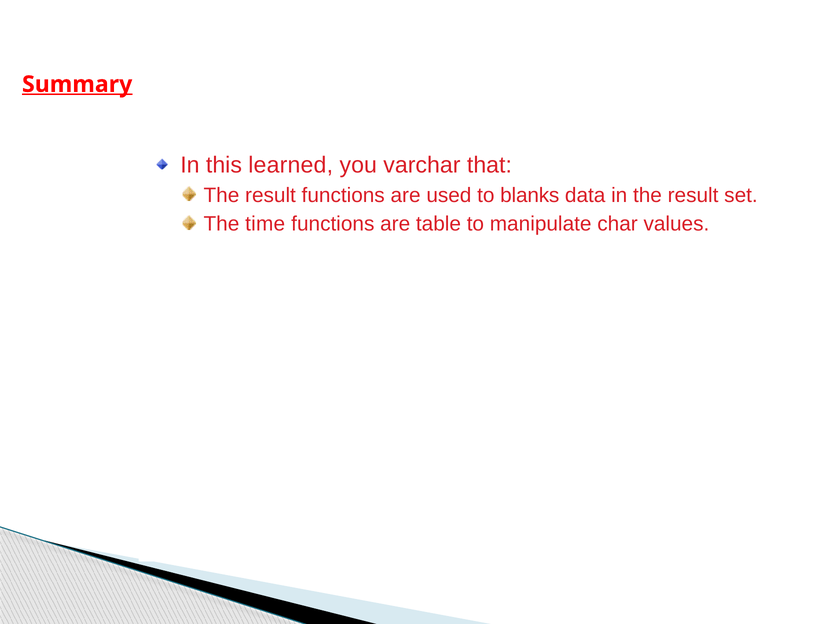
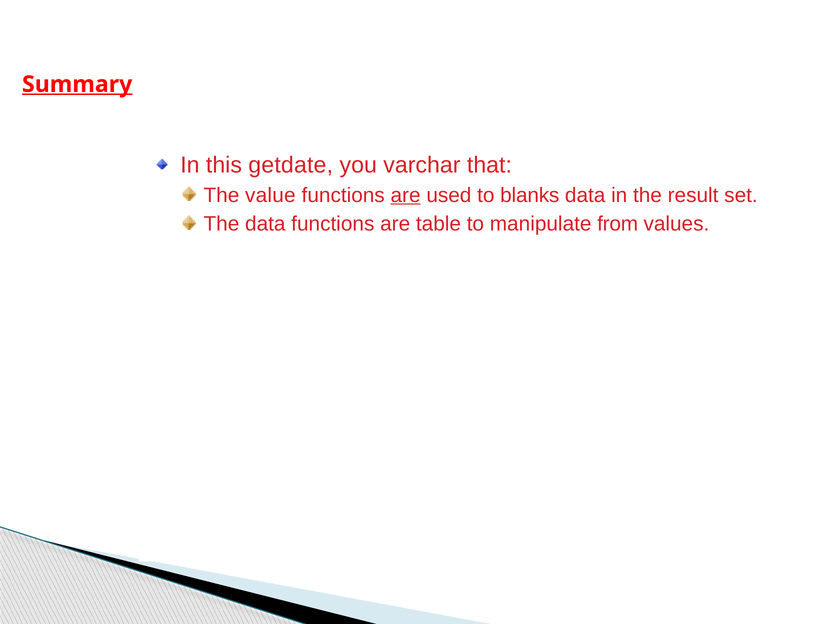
learned: learned -> getdate
result at (270, 195): result -> value
are at (406, 195) underline: none -> present
The time: time -> data
char: char -> from
